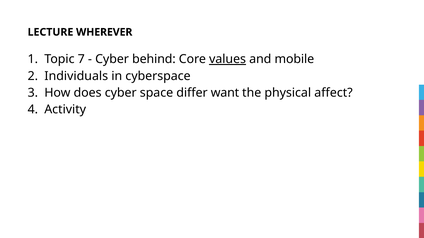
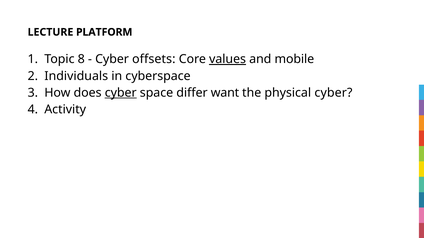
WHEREVER: WHEREVER -> PLATFORM
7: 7 -> 8
behind: behind -> offsets
cyber at (121, 93) underline: none -> present
physical affect: affect -> cyber
